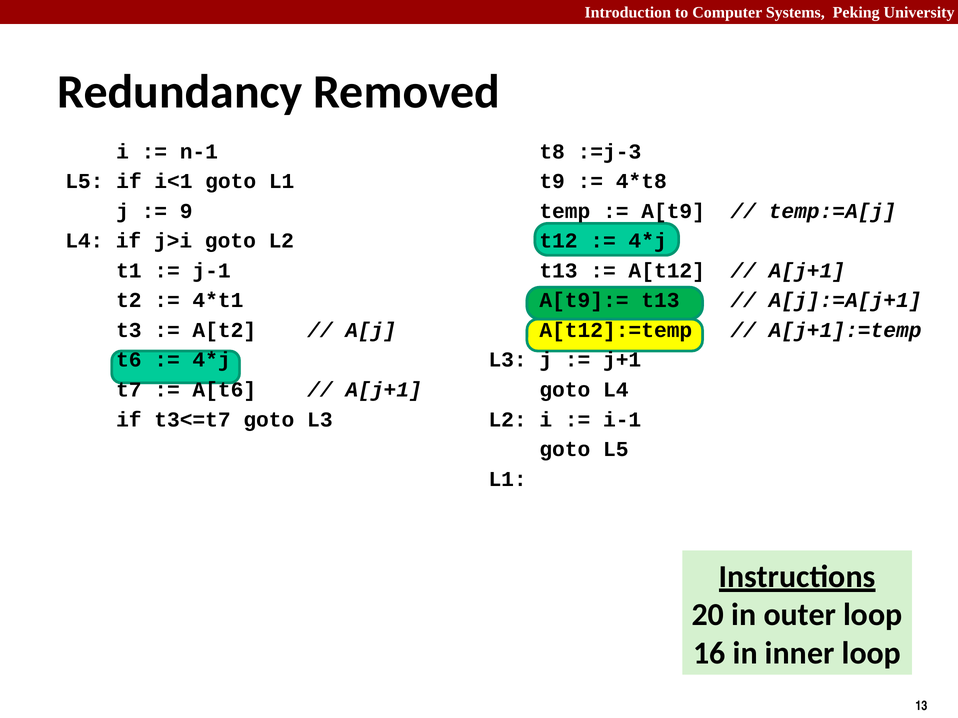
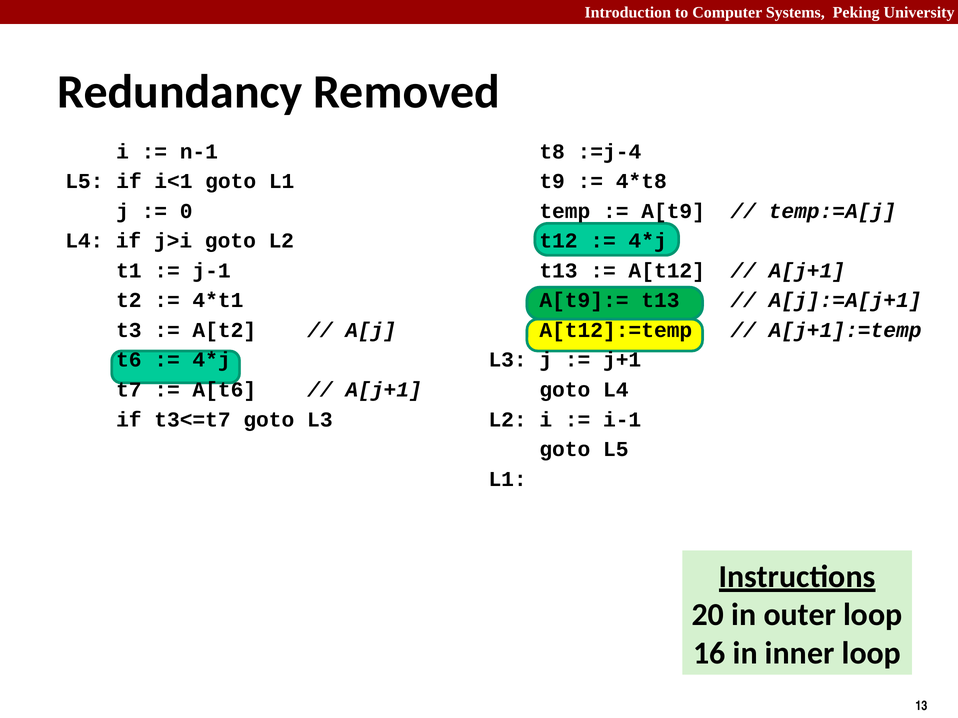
:=j-3: :=j-3 -> :=j-4
9: 9 -> 0
